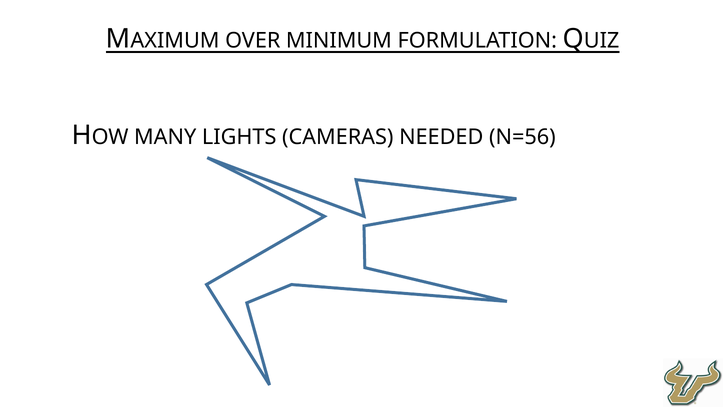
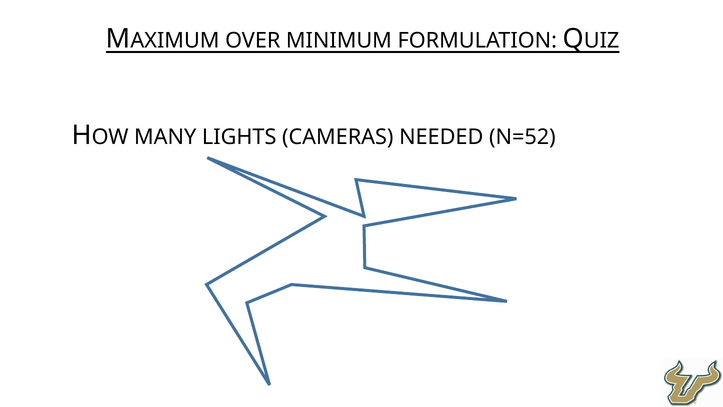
N=56: N=56 -> N=52
